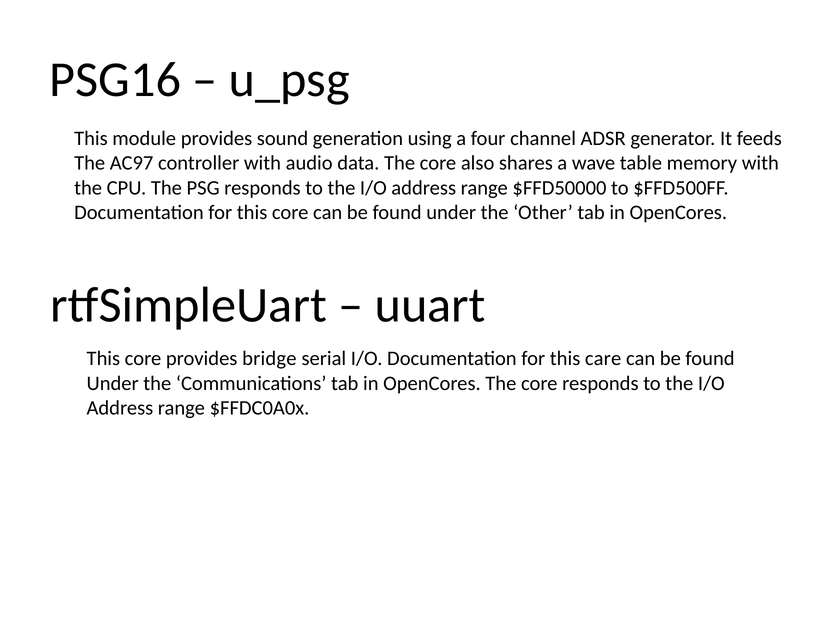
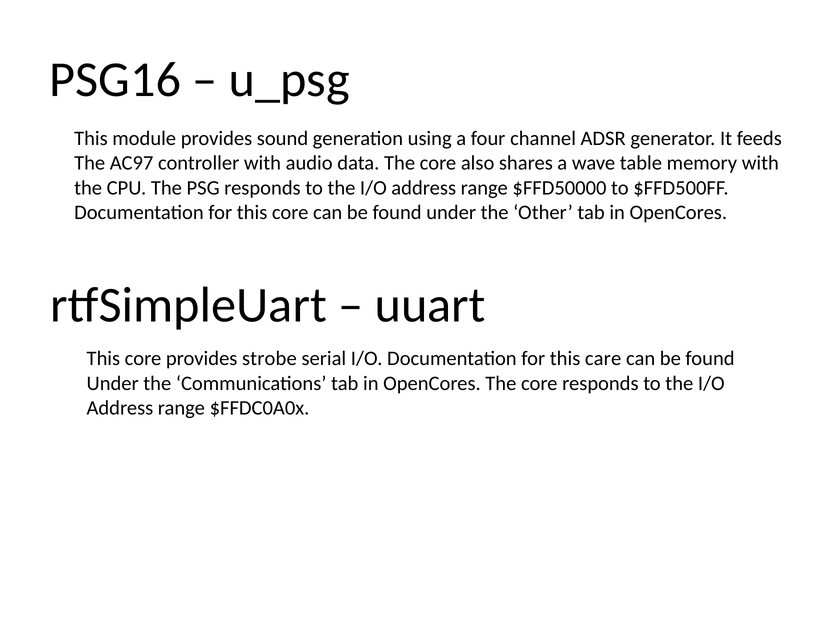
bridge: bridge -> strobe
